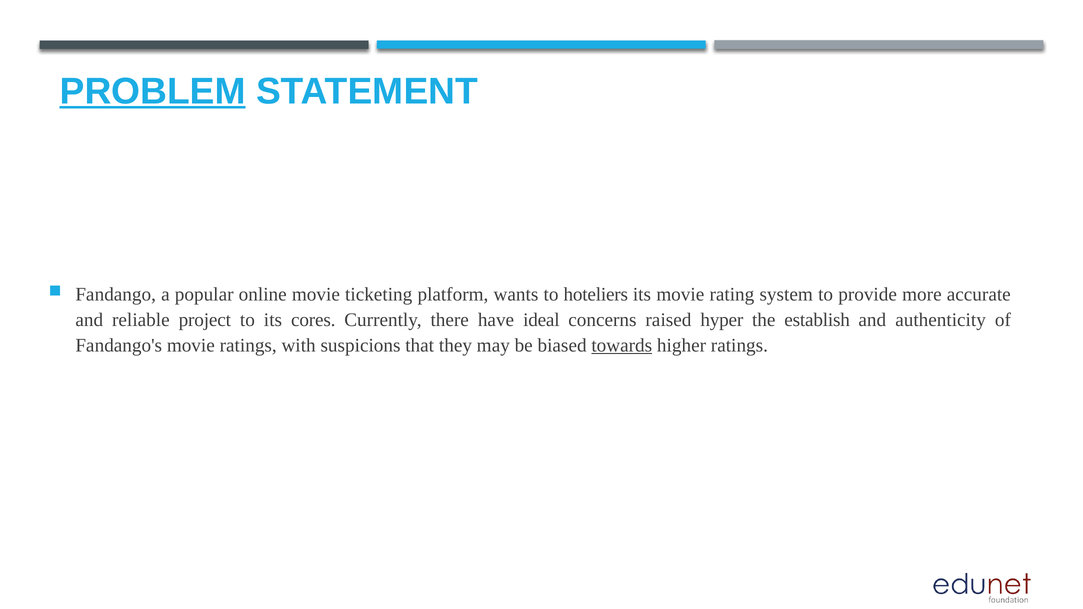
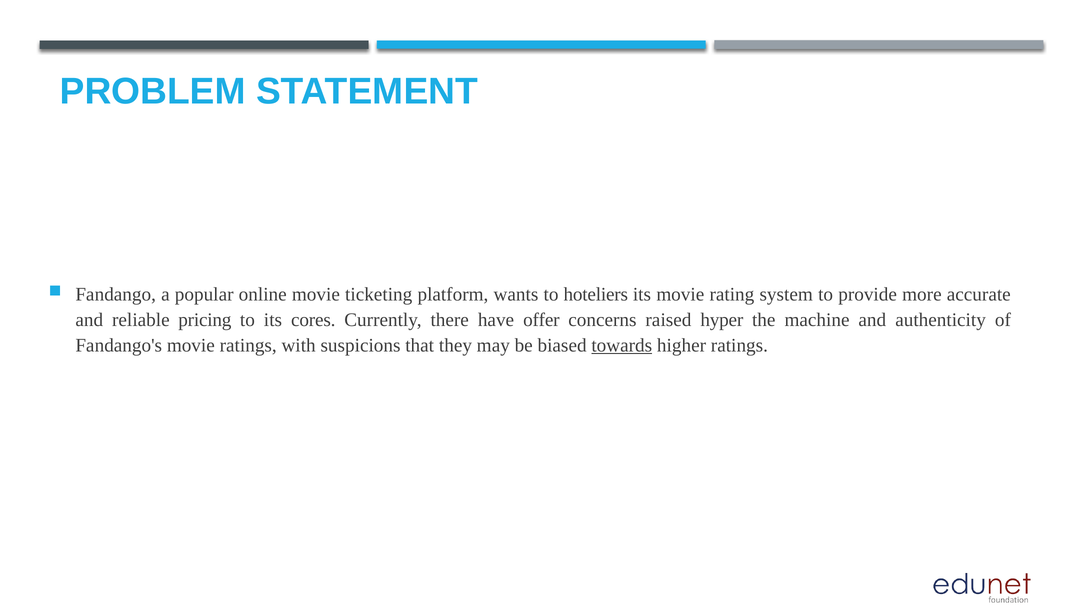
PROBLEM underline: present -> none
project: project -> pricing
ideal: ideal -> offer
establish: establish -> machine
